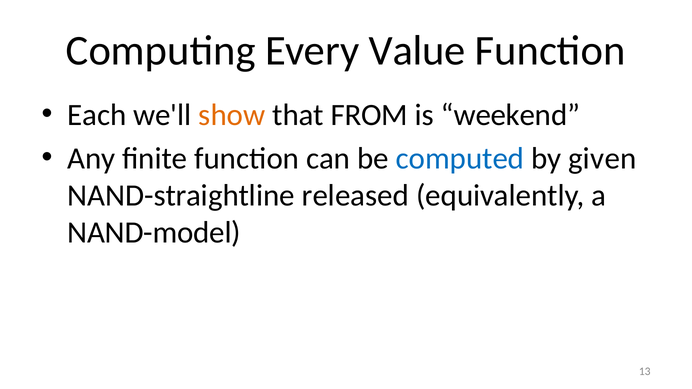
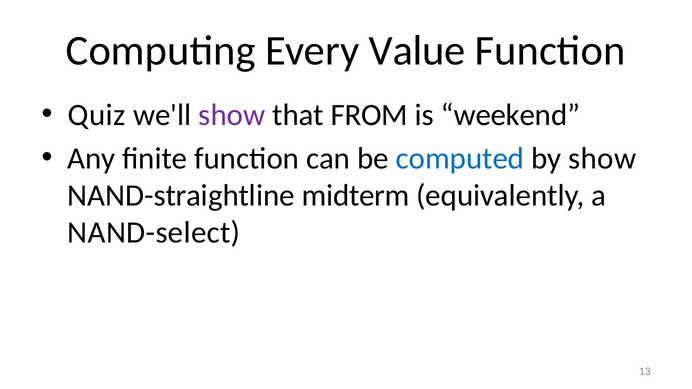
Each: Each -> Quiz
show at (232, 115) colour: orange -> purple
by given: given -> show
released: released -> midterm
NAND-model: NAND-model -> NAND-select
